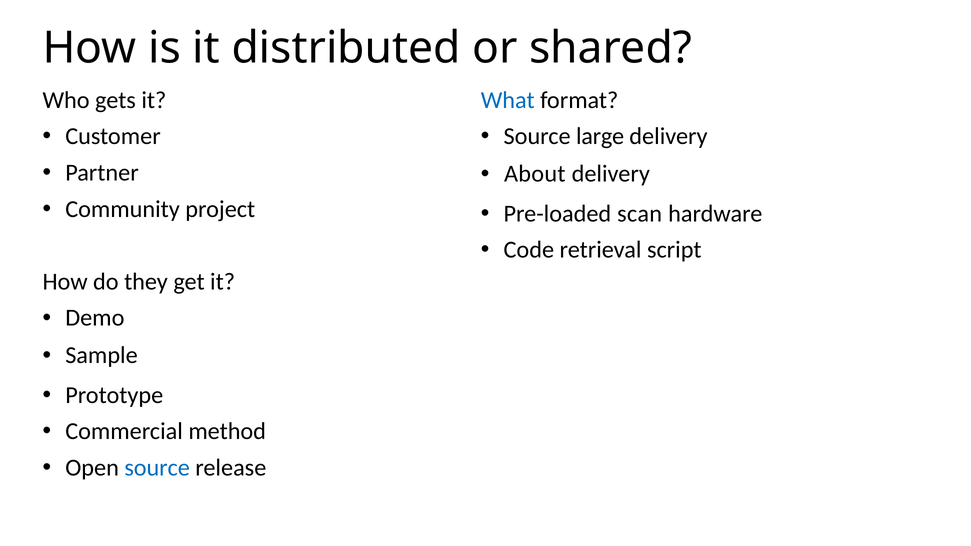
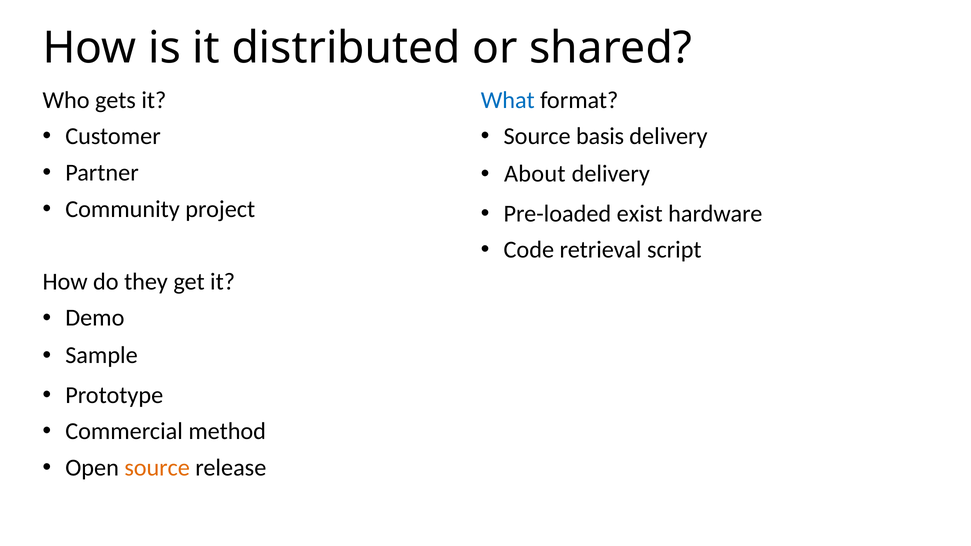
large: large -> basis
scan: scan -> exist
source at (157, 468) colour: blue -> orange
